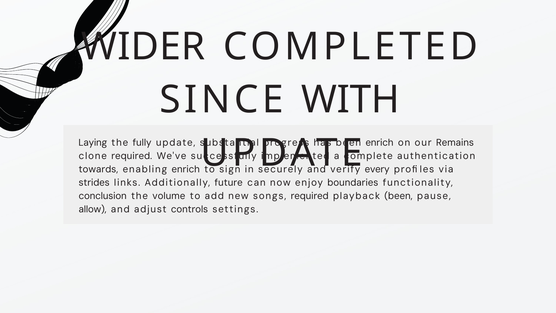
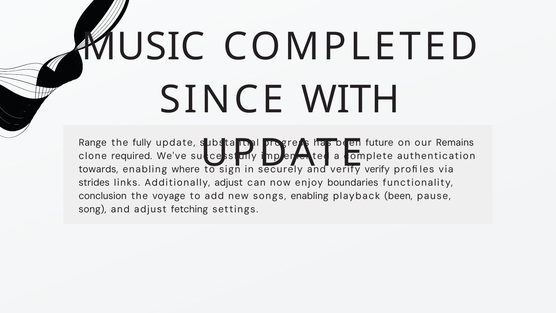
WIDER: WIDER -> MUSIC
Laying: Laying -> Range
enrich at (379, 143): enrich -> future
enabling enrich: enrich -> where
every at (377, 169): every -> verify
Additionally future: future -> adjust
volume: volume -> voyage
songs required: required -> enabling
allow: allow -> song
controls: controls -> fetching
